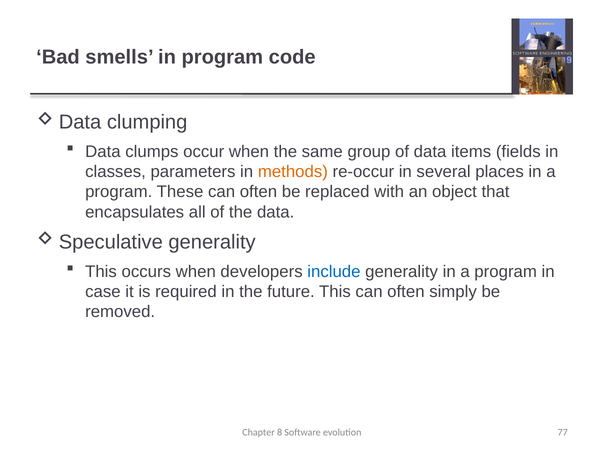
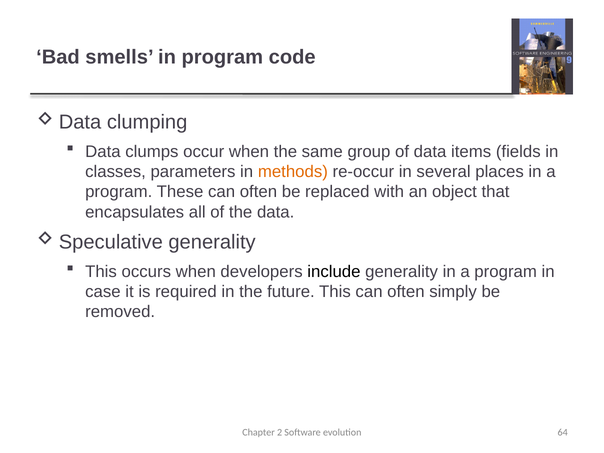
include colour: blue -> black
8: 8 -> 2
77: 77 -> 64
